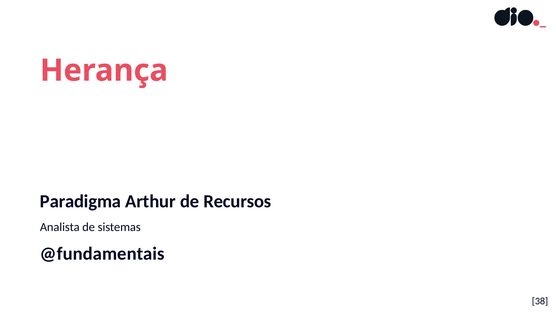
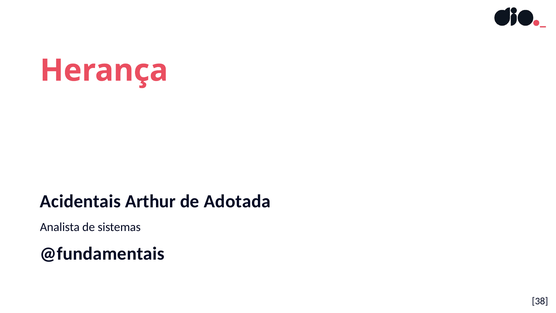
Paradigma: Paradigma -> Acidentais
Recursos: Recursos -> Adotada
